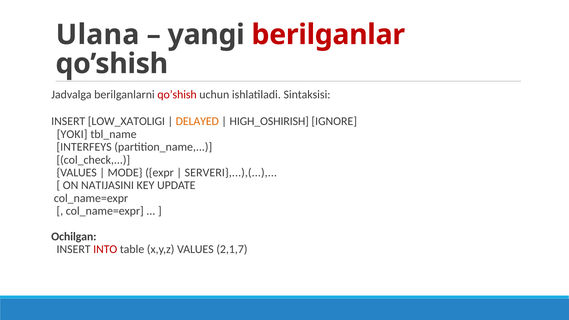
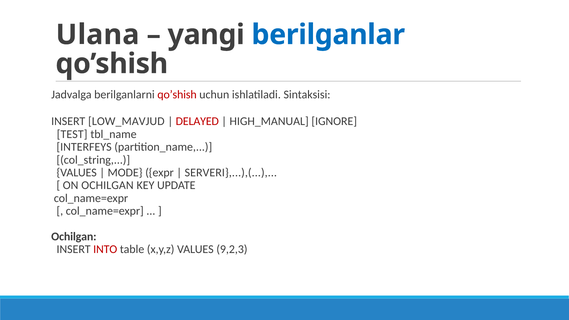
berilganlar colour: red -> blue
LOW_XATOLIGI: LOW_XATOLIGI -> LOW_MAVJUD
DELAYED colour: orange -> red
HIGH_OSHIRISH: HIGH_OSHIRISH -> HIGH_MANUAL
YOKI: YOKI -> TEST
col_check: col_check -> col_string
ON NATIJASINI: NATIJASINI -> OCHILGAN
2,1,7: 2,1,7 -> 9,2,3
